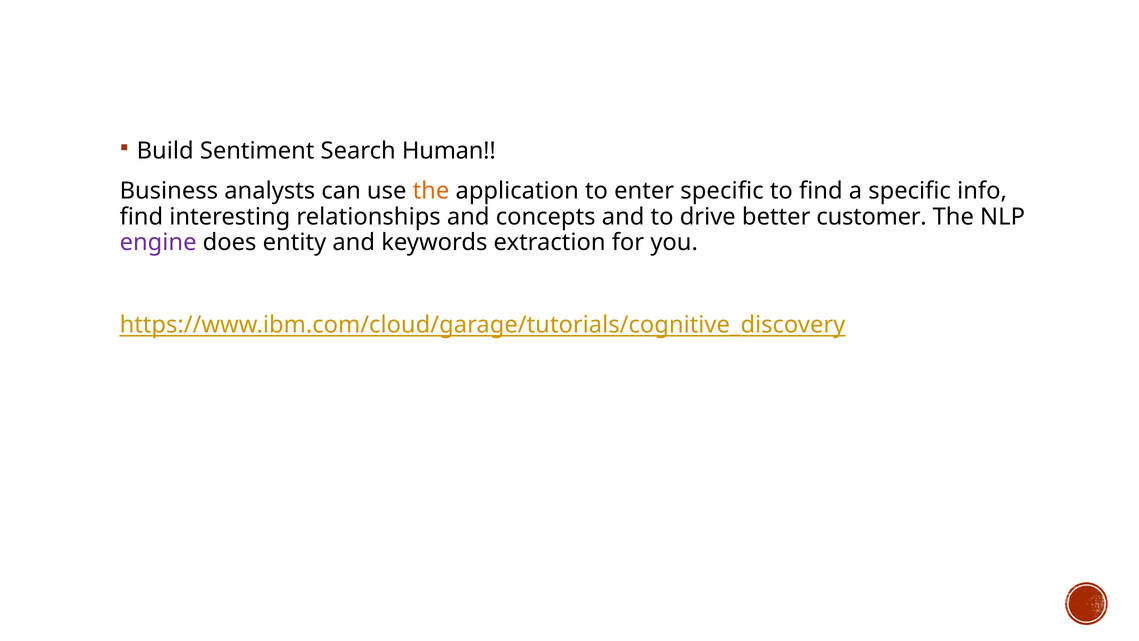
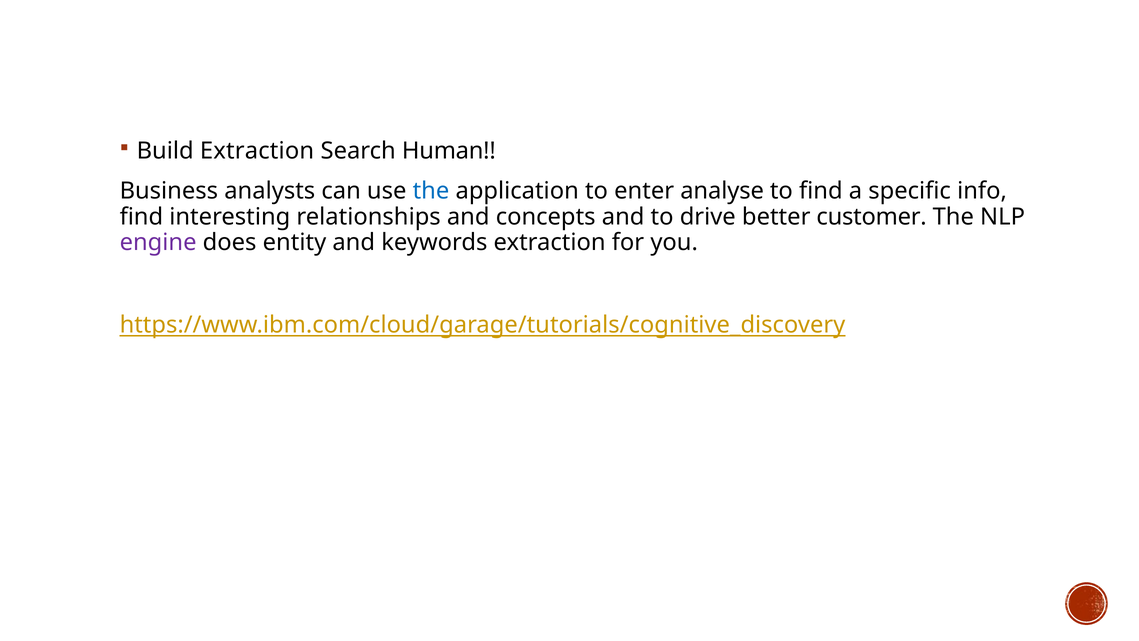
Build Sentiment: Sentiment -> Extraction
the at (431, 191) colour: orange -> blue
enter specific: specific -> analyse
